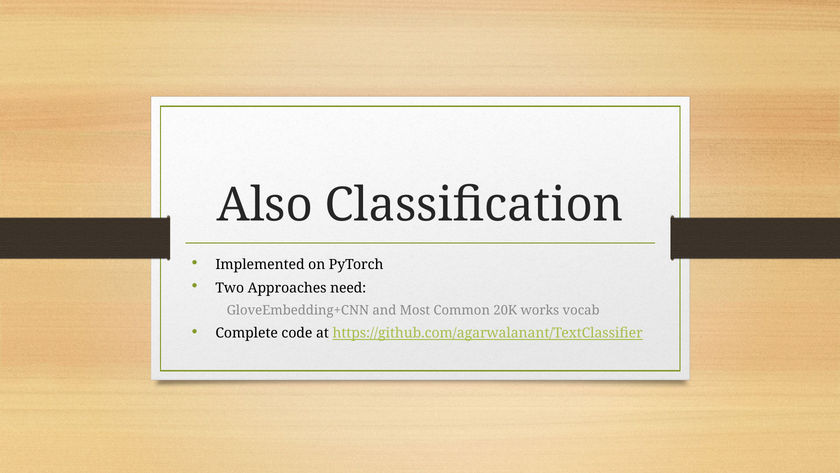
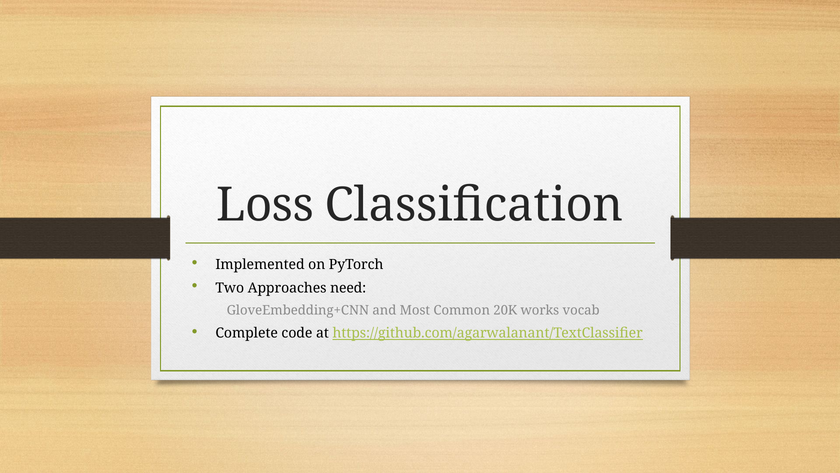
Also: Also -> Loss
